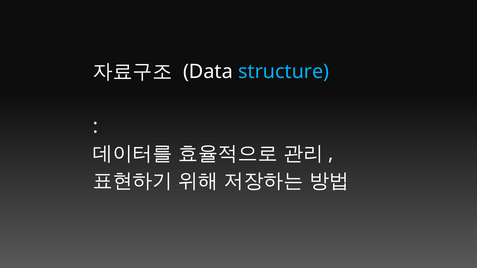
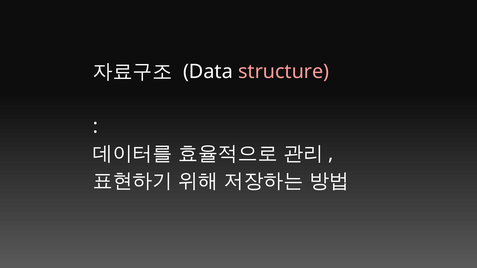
structure colour: light blue -> pink
